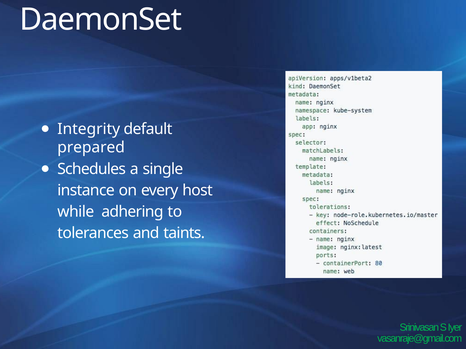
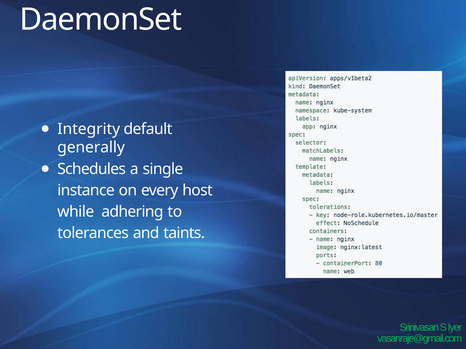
prepared: prepared -> generally
